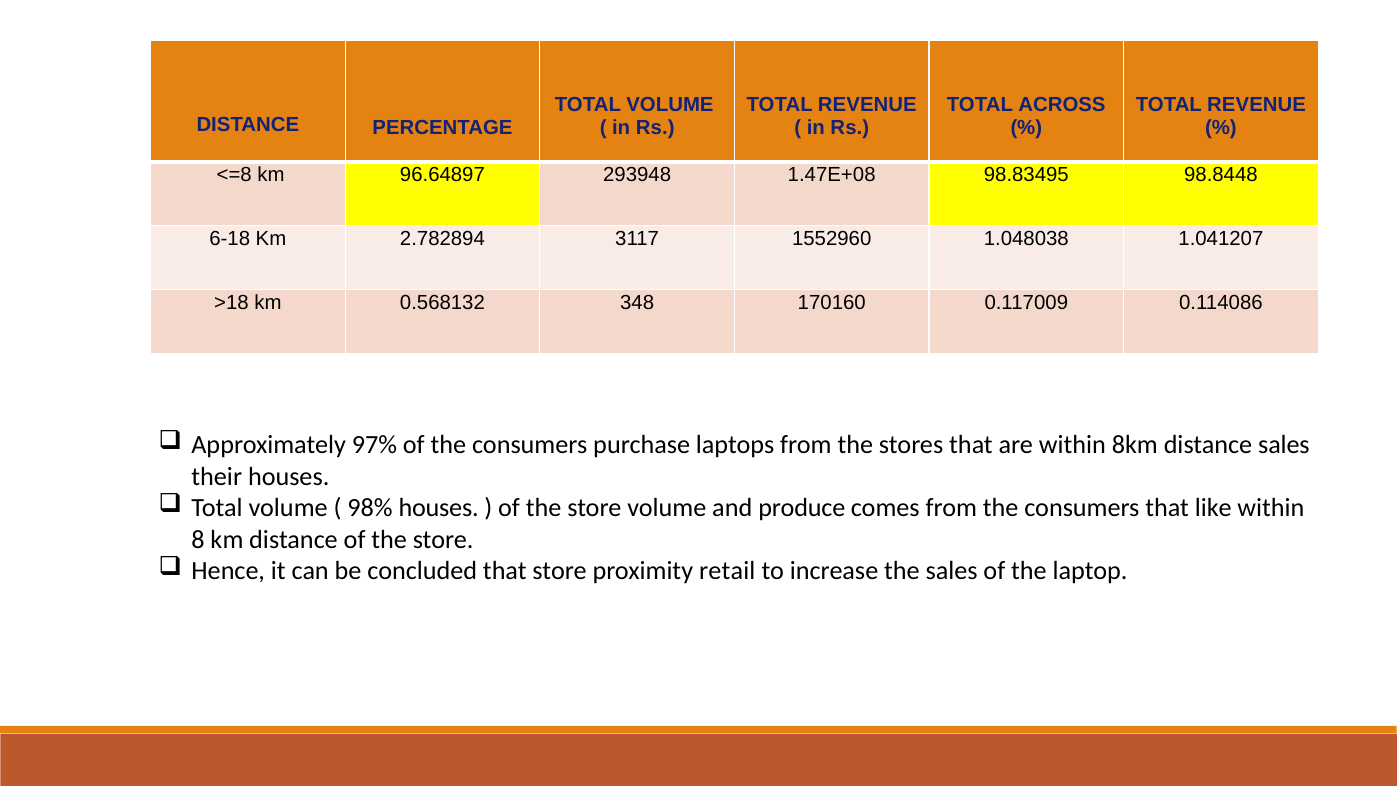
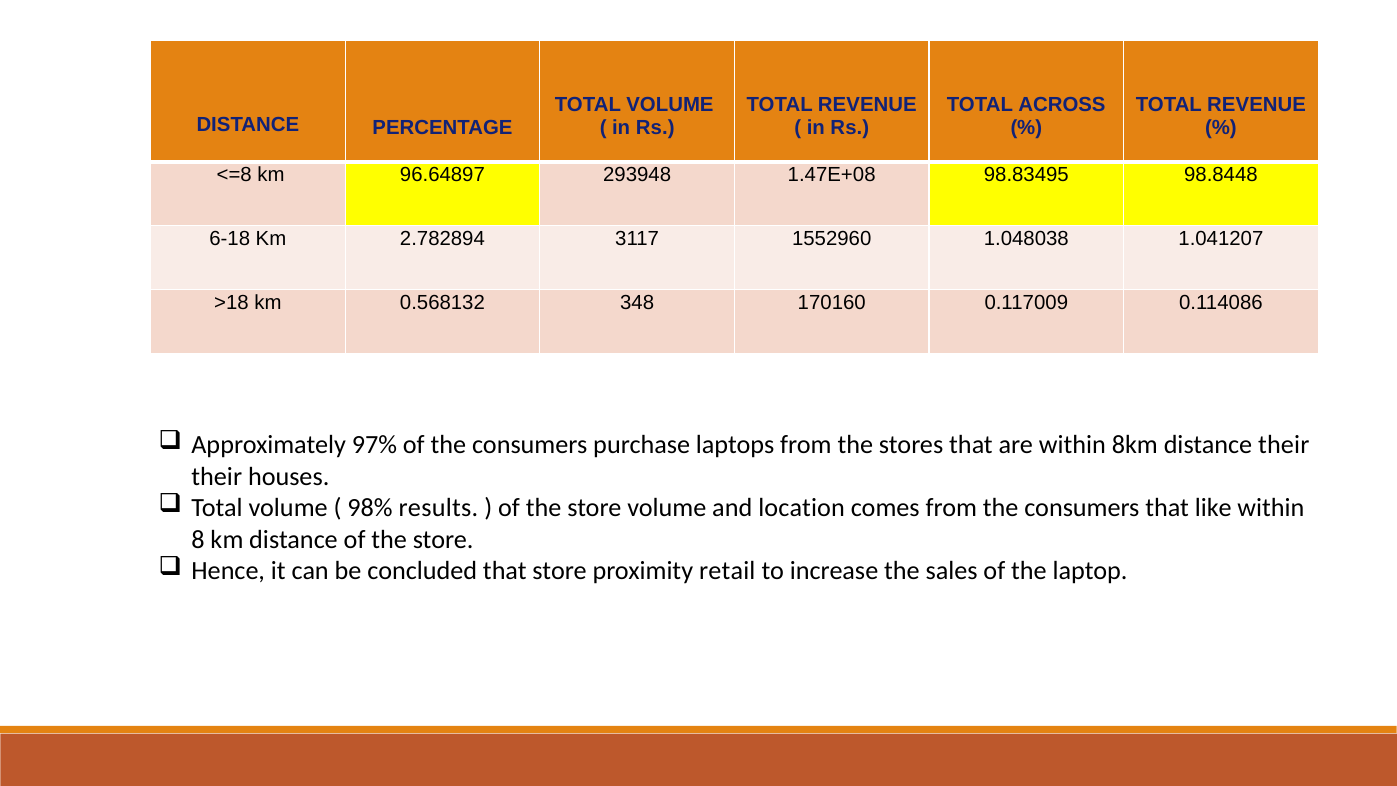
distance sales: sales -> their
98% houses: houses -> results
produce: produce -> location
